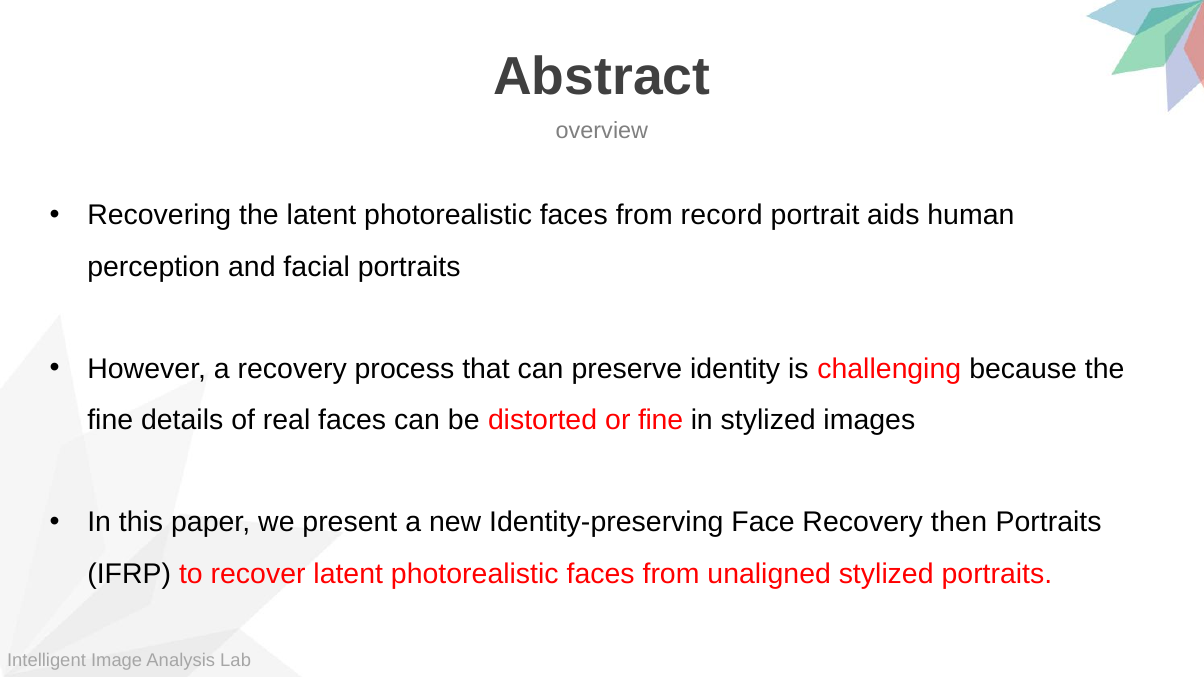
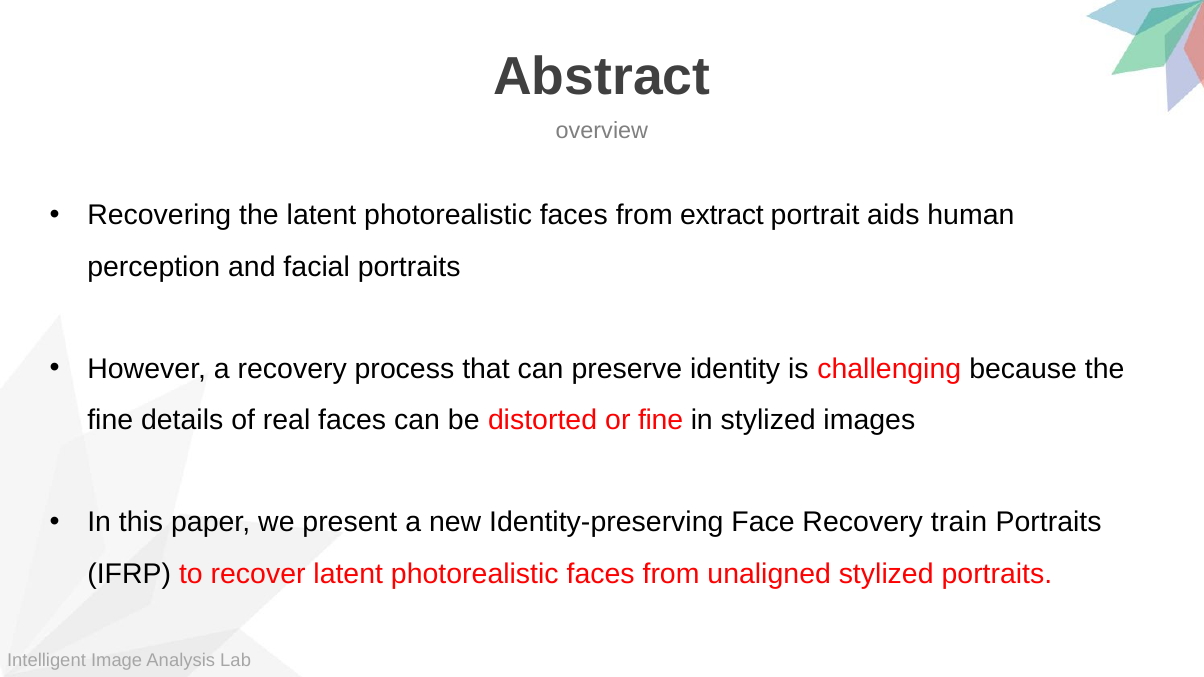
record: record -> extract
then: then -> train
